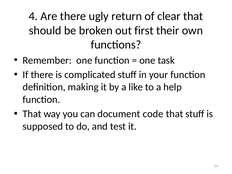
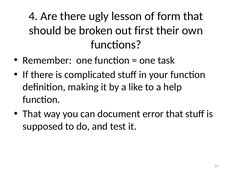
return: return -> lesson
clear: clear -> form
code: code -> error
